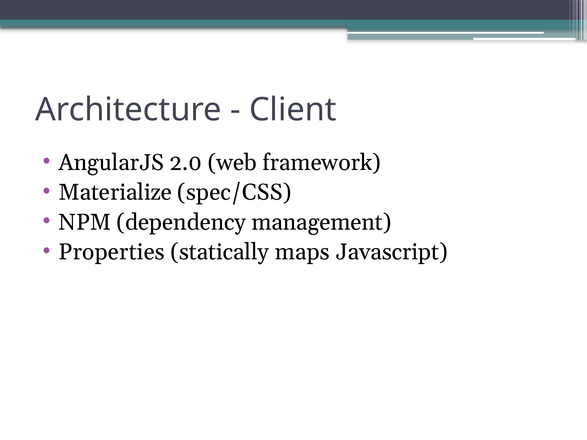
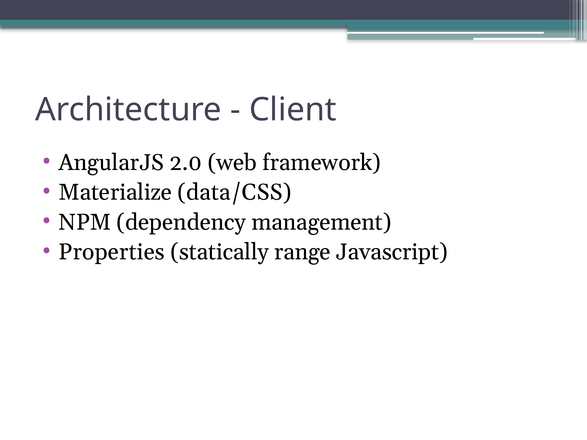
spec/CSS: spec/CSS -> data/CSS
maps: maps -> range
